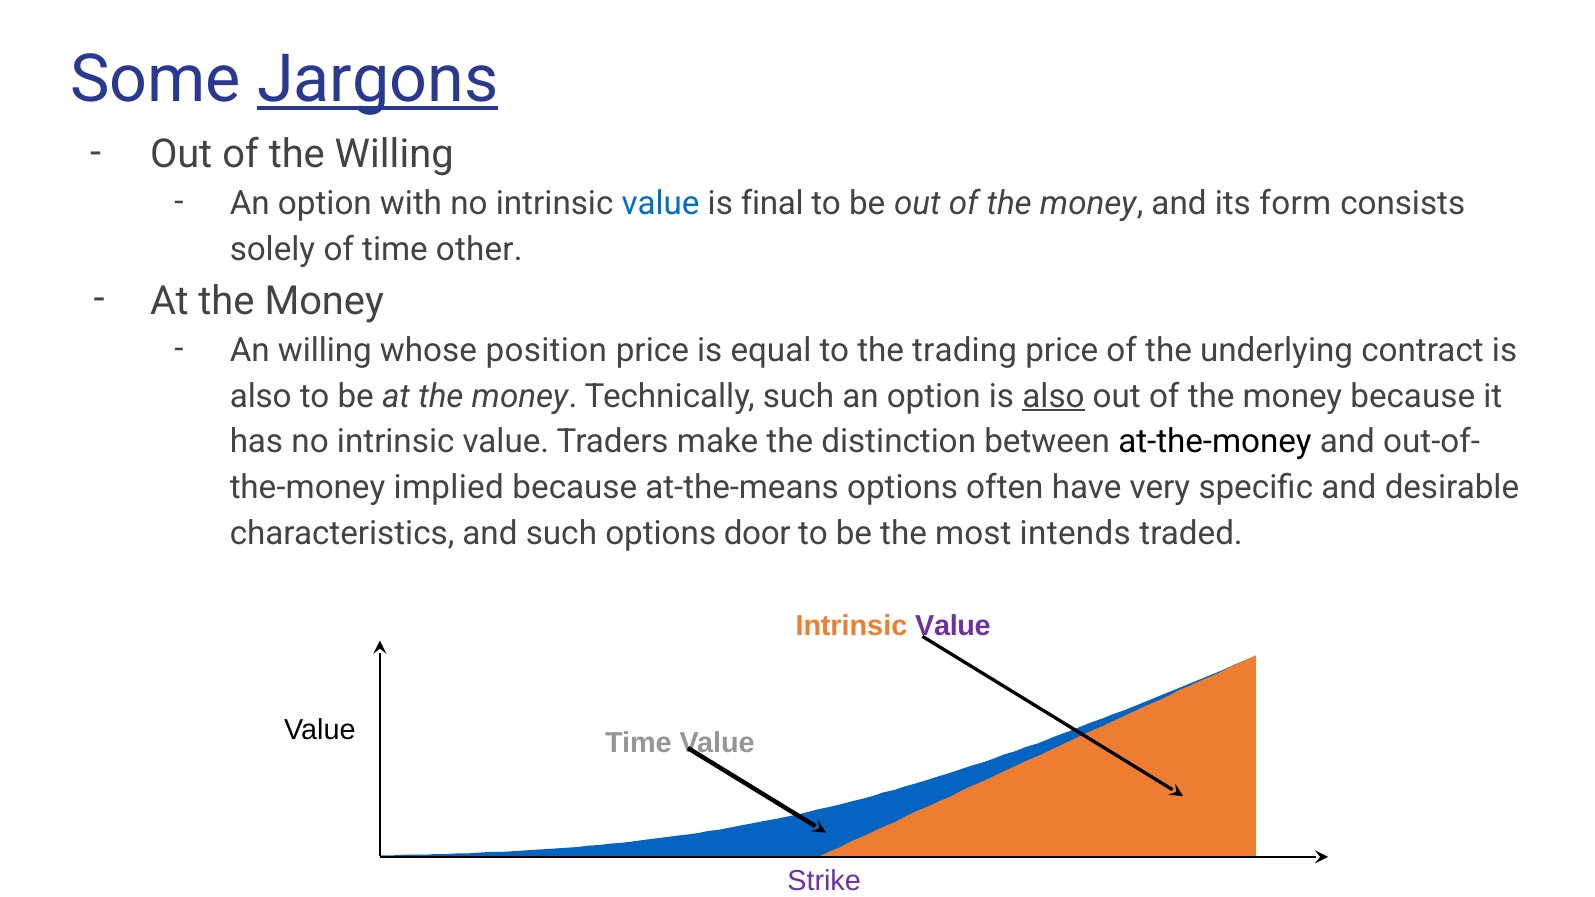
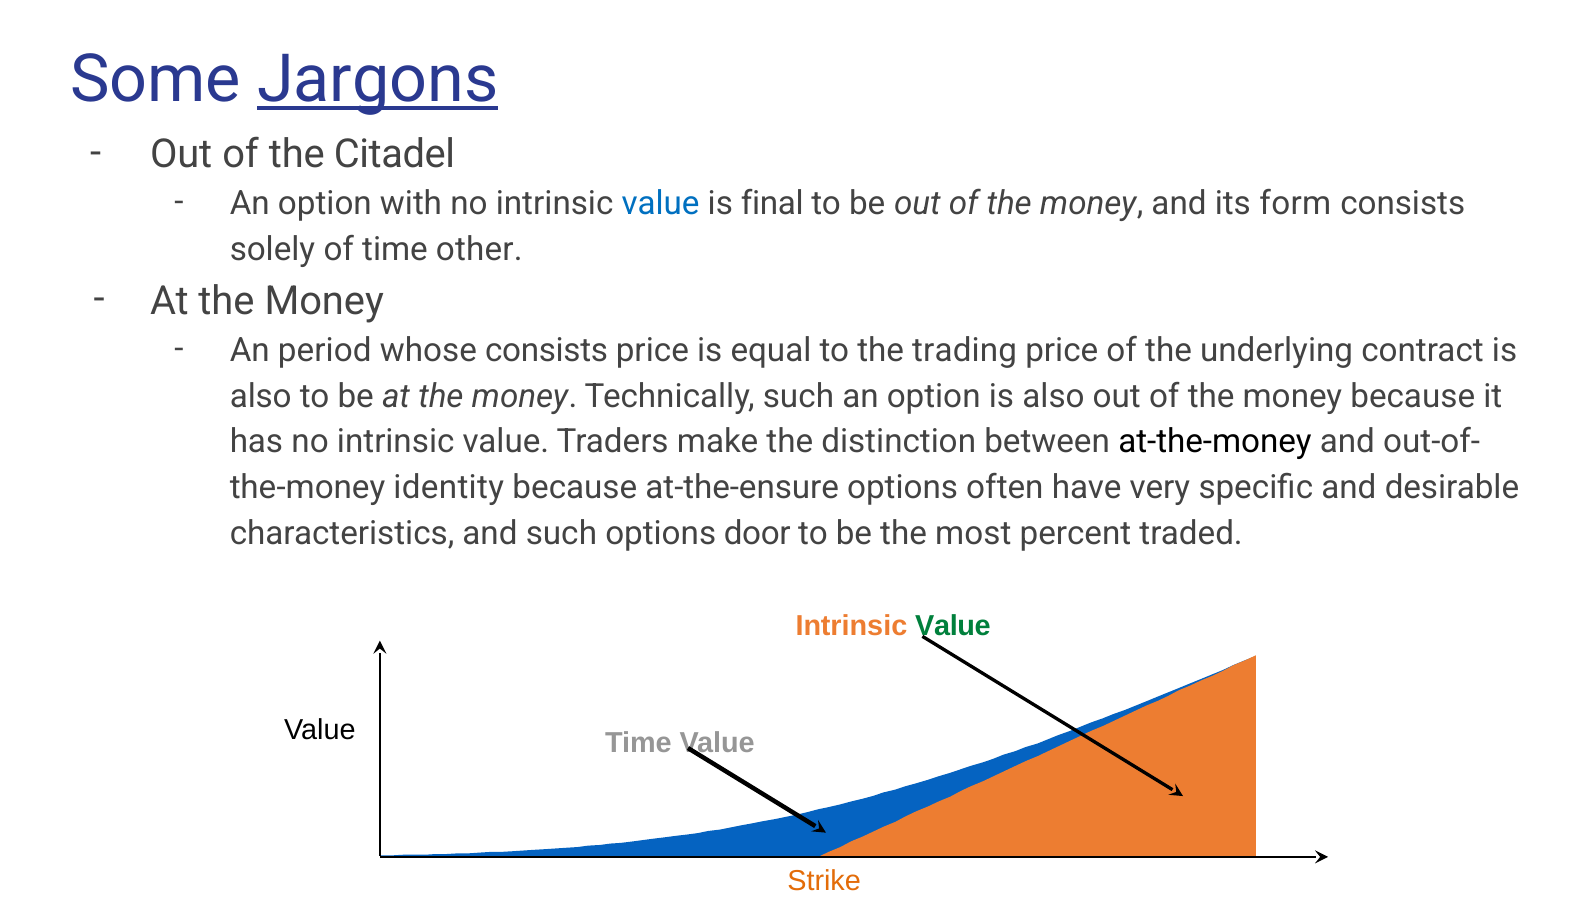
the Willing: Willing -> Citadel
An willing: willing -> period
whose position: position -> consists
also at (1053, 396) underline: present -> none
implied: implied -> identity
at-the-means: at-the-means -> at-the-ensure
intends: intends -> percent
Value at (953, 626) colour: purple -> green
Strike colour: purple -> orange
